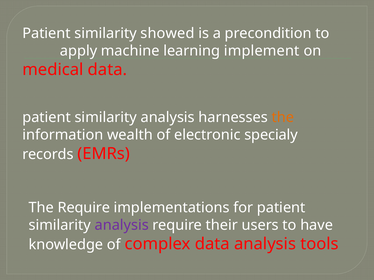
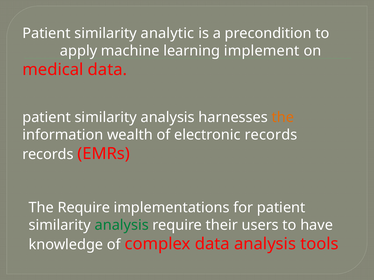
showed: showed -> analytic
electronic specialy: specialy -> records
analysis at (122, 225) colour: purple -> green
